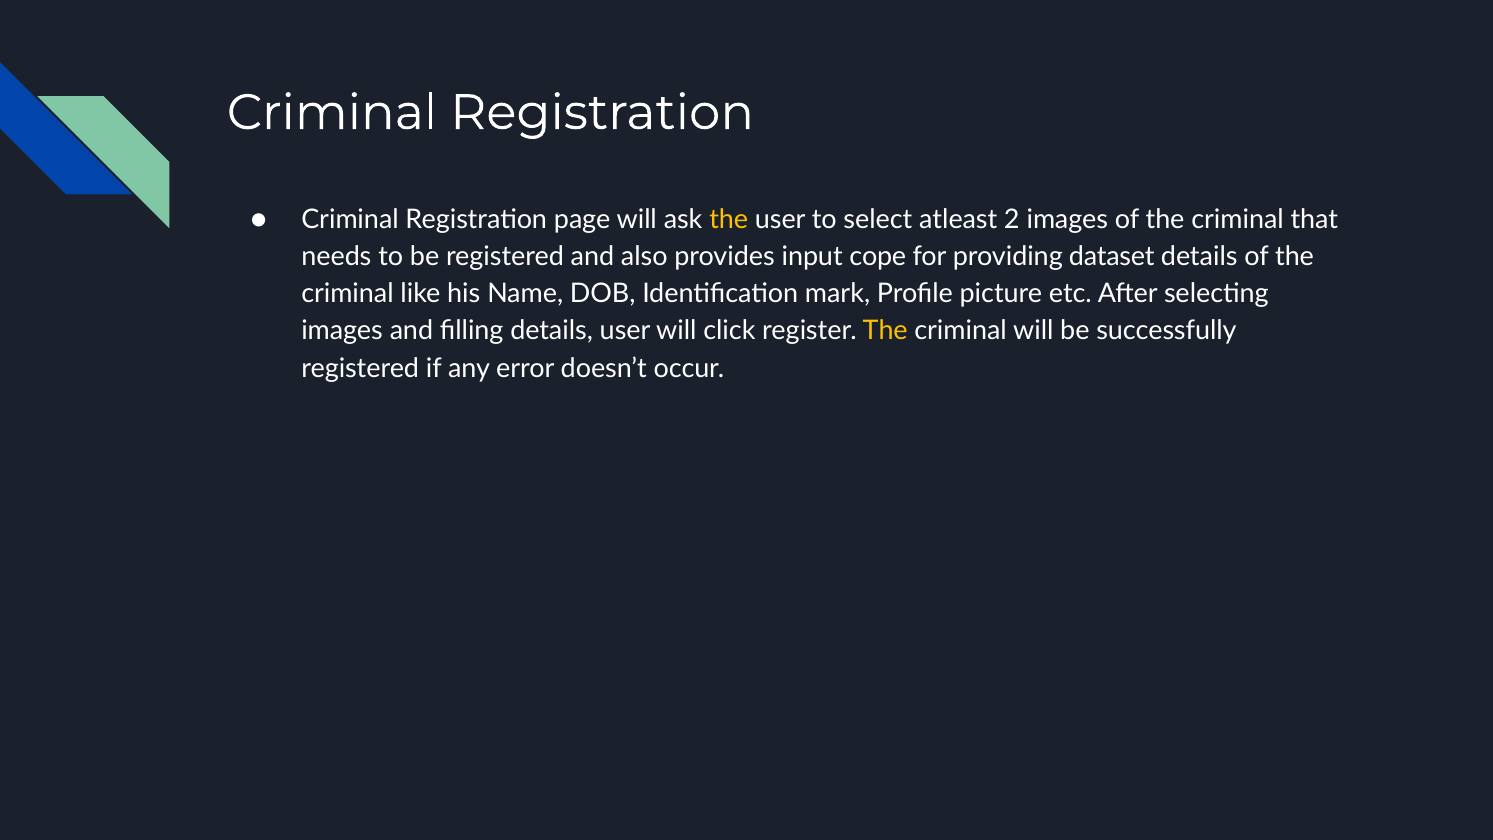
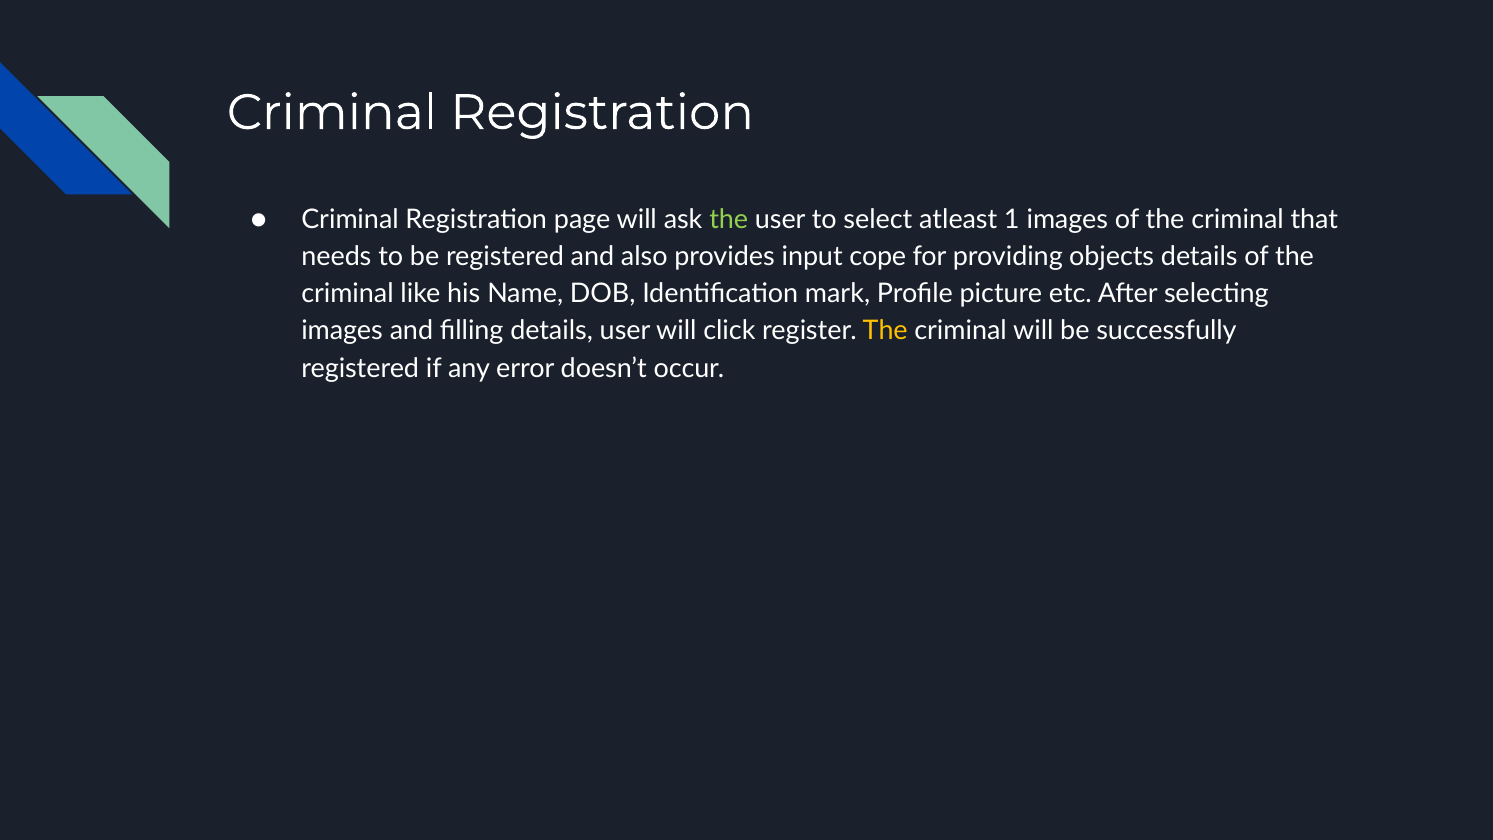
the at (729, 220) colour: yellow -> light green
2: 2 -> 1
dataset: dataset -> objects
